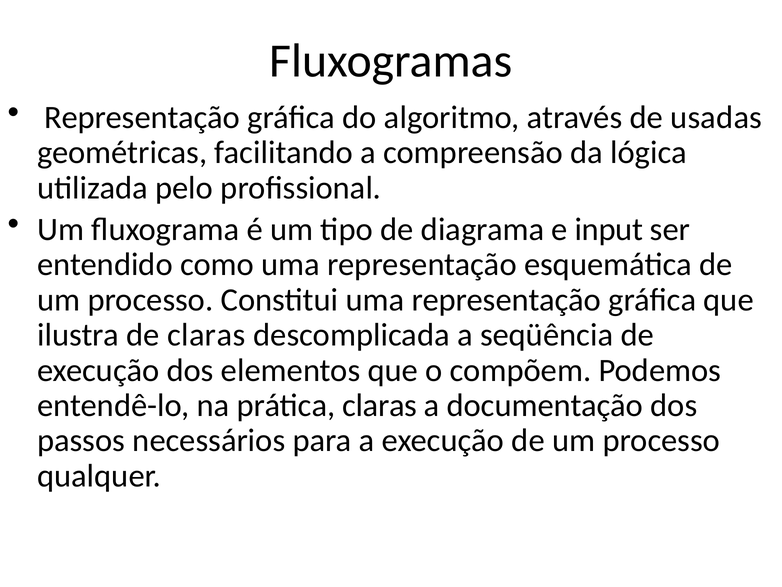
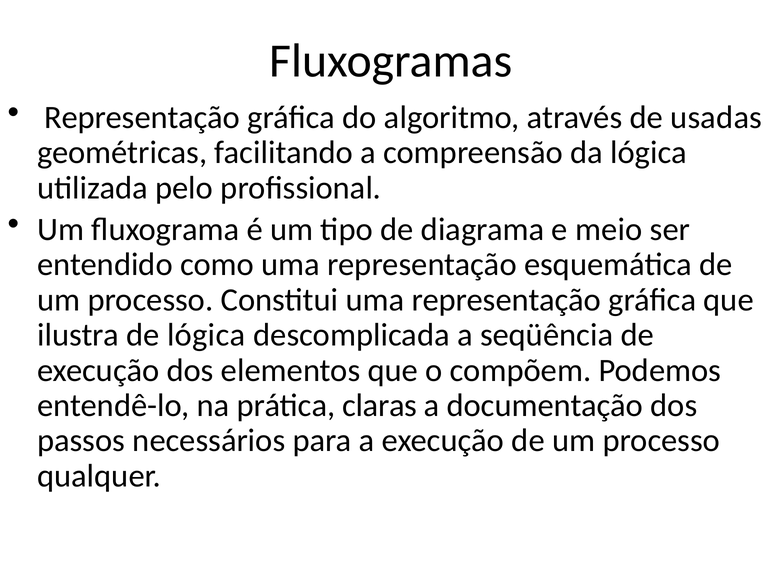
input: input -> meio
de claras: claras -> lógica
